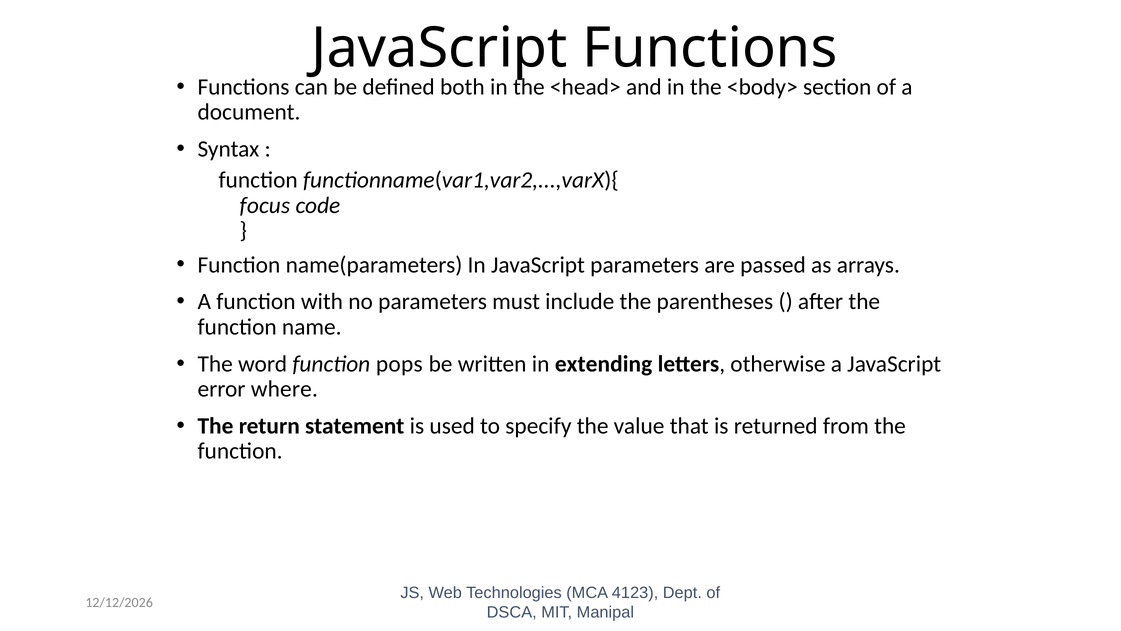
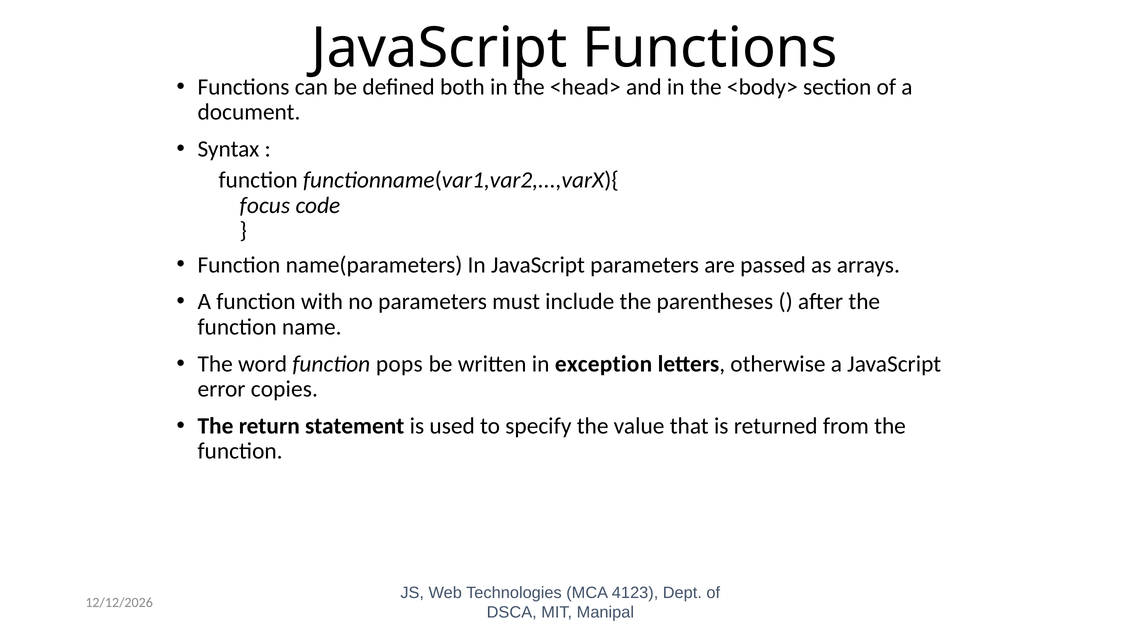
extending: extending -> exception
where: where -> copies
